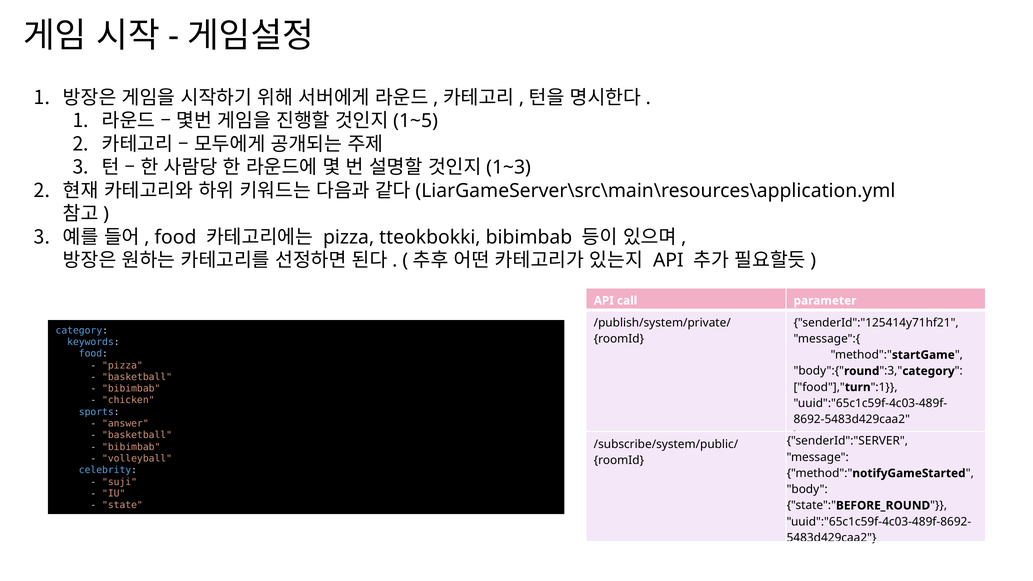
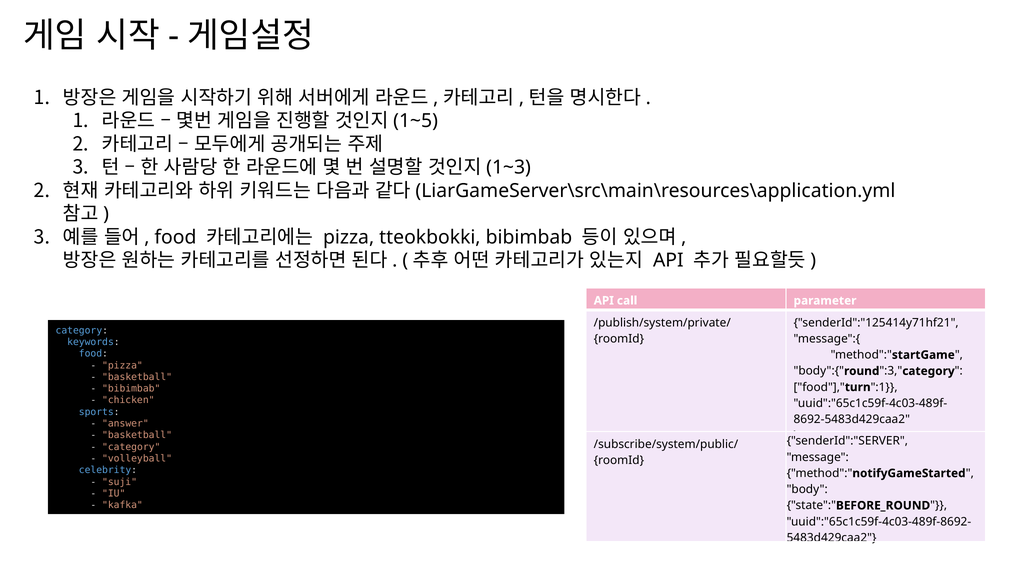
bibimbab at (131, 447): bibimbab -> category
state: state -> kafka
